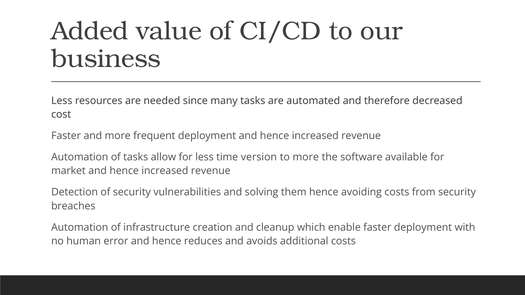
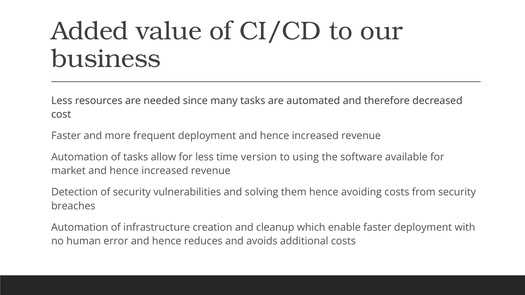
to more: more -> using
